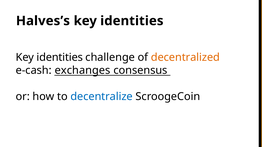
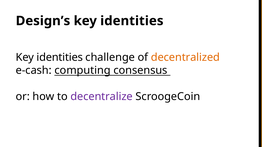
Halves’s: Halves’s -> Design’s
exchanges: exchanges -> computing
decentralize colour: blue -> purple
